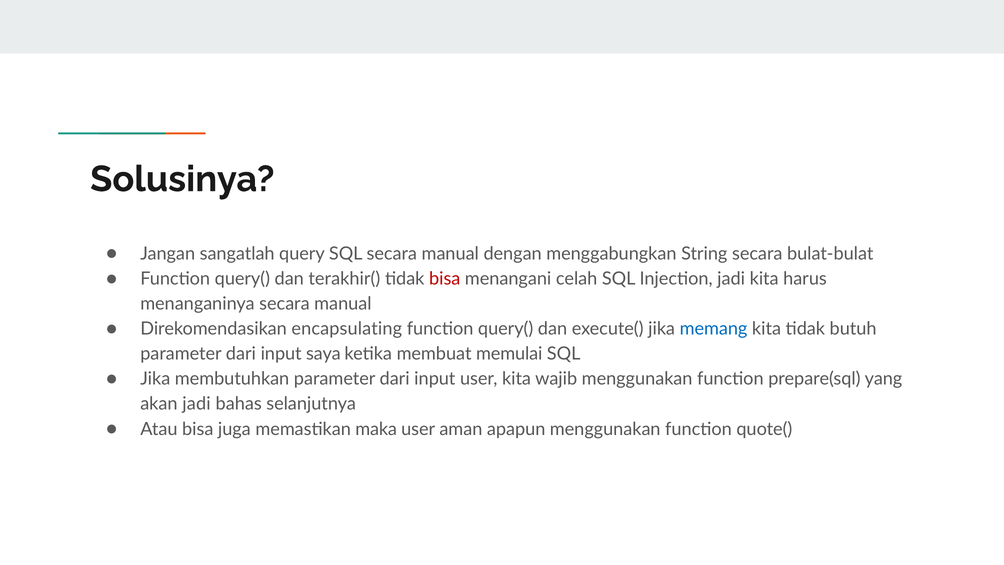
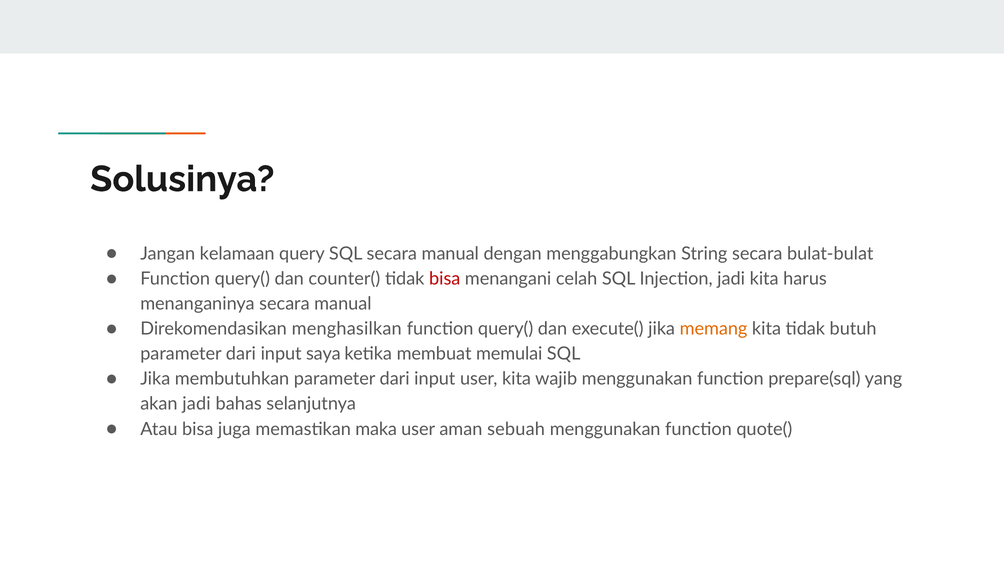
sangatlah: sangatlah -> kelamaan
terakhir(: terakhir( -> counter(
encapsulating: encapsulating -> menghasilkan
memang colour: blue -> orange
apapun: apapun -> sebuah
